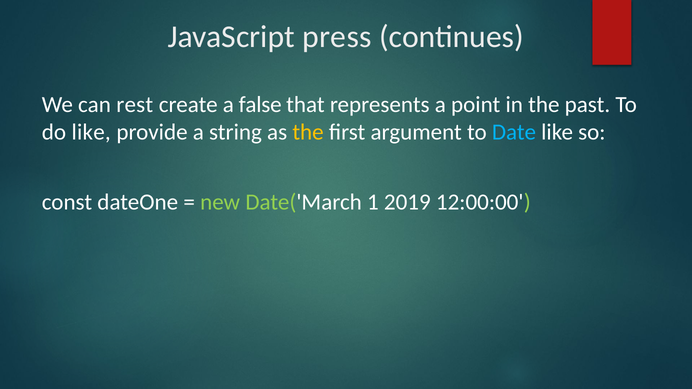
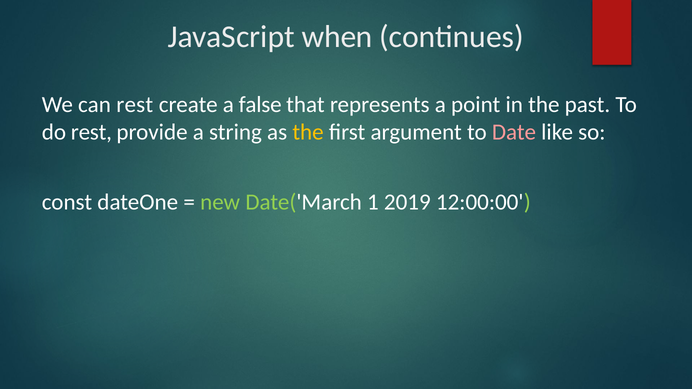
press: press -> when
do like: like -> rest
Date colour: light blue -> pink
